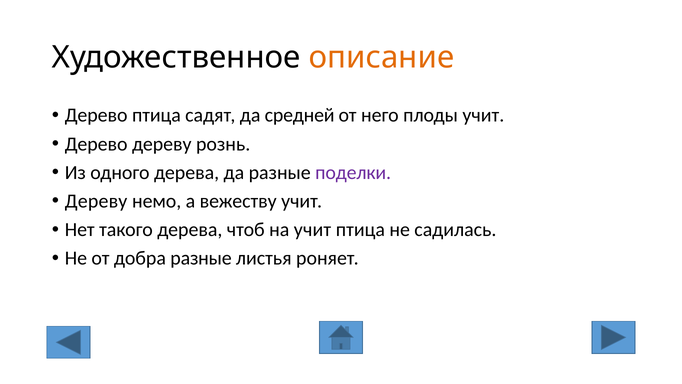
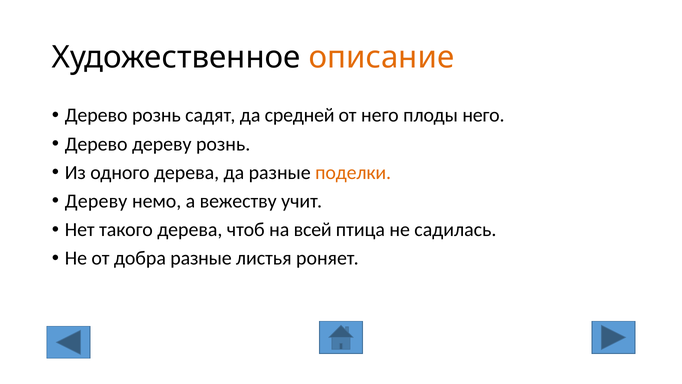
Дерево птица: птица -> рознь
плоды учит: учит -> него
поделки colour: purple -> orange
на учит: учит -> всей
